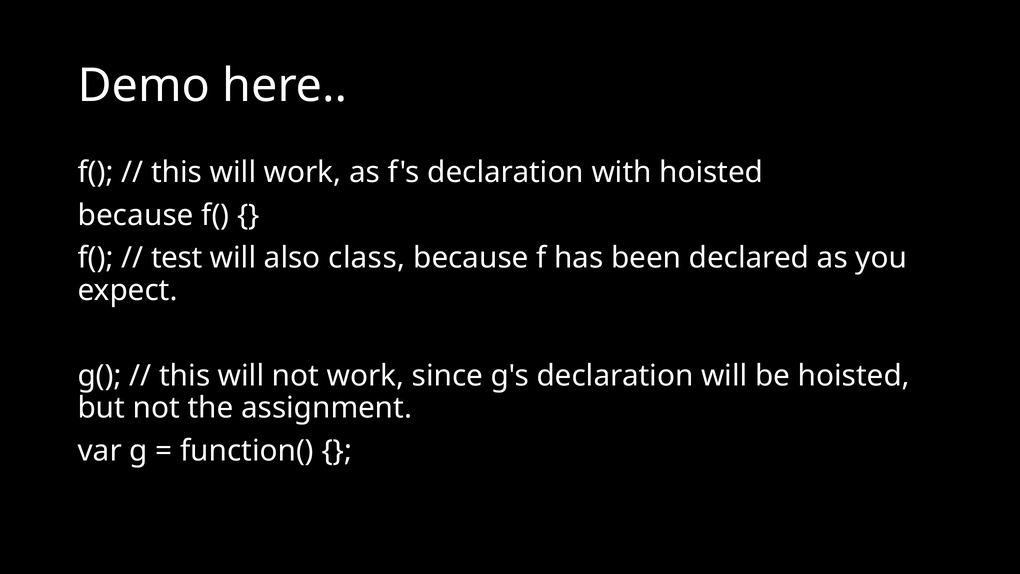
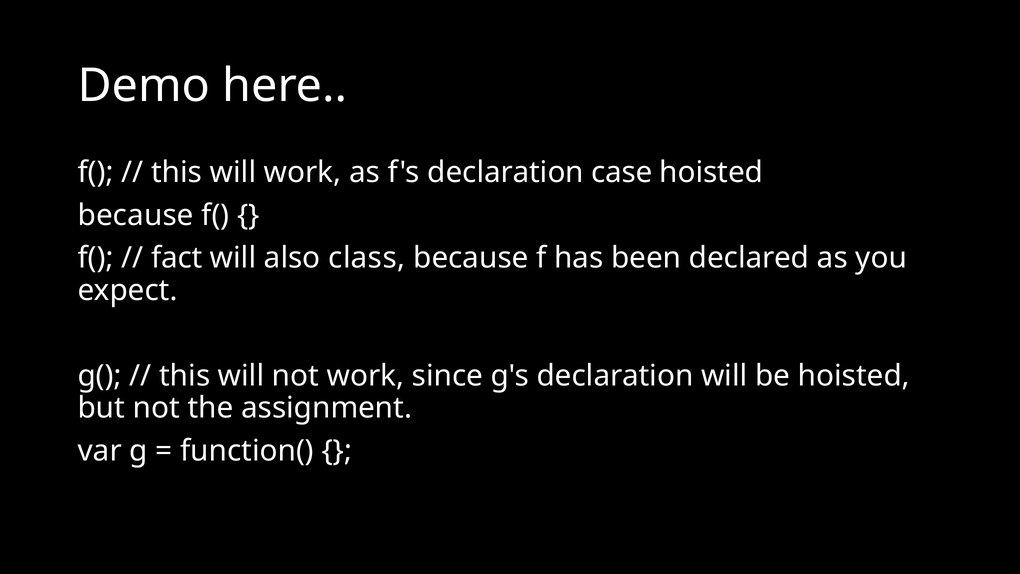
with: with -> case
test: test -> fact
